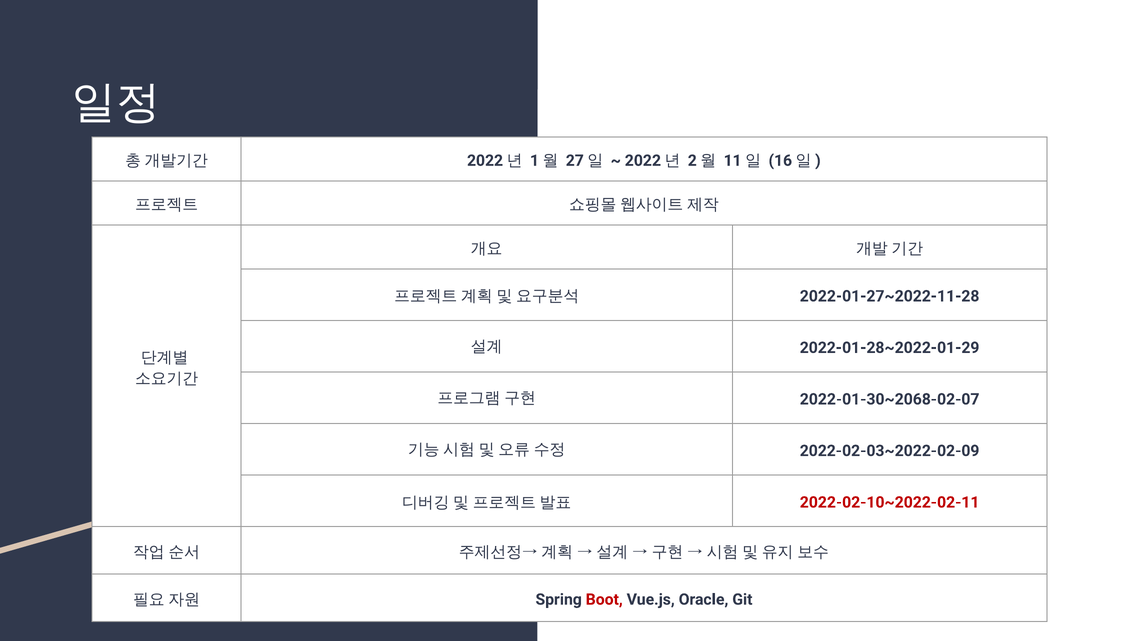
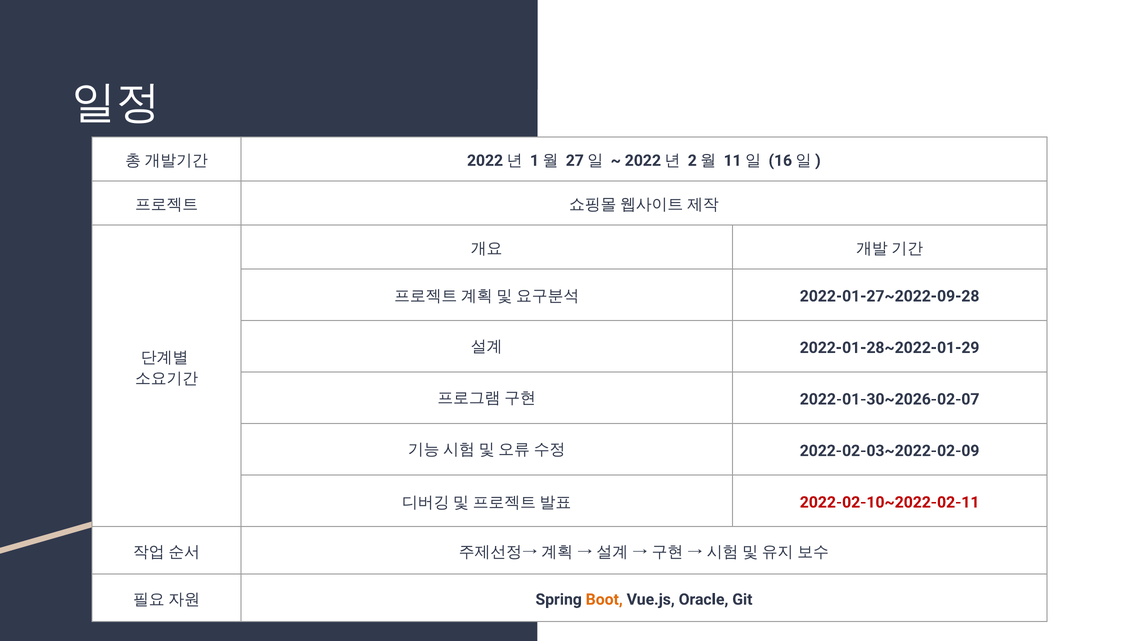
2022-01-27~2022-11-28: 2022-01-27~2022-11-28 -> 2022-01-27~2022-09-28
2022-01-30~2068-02-07: 2022-01-30~2068-02-07 -> 2022-01-30~2026-02-07
Boot colour: red -> orange
